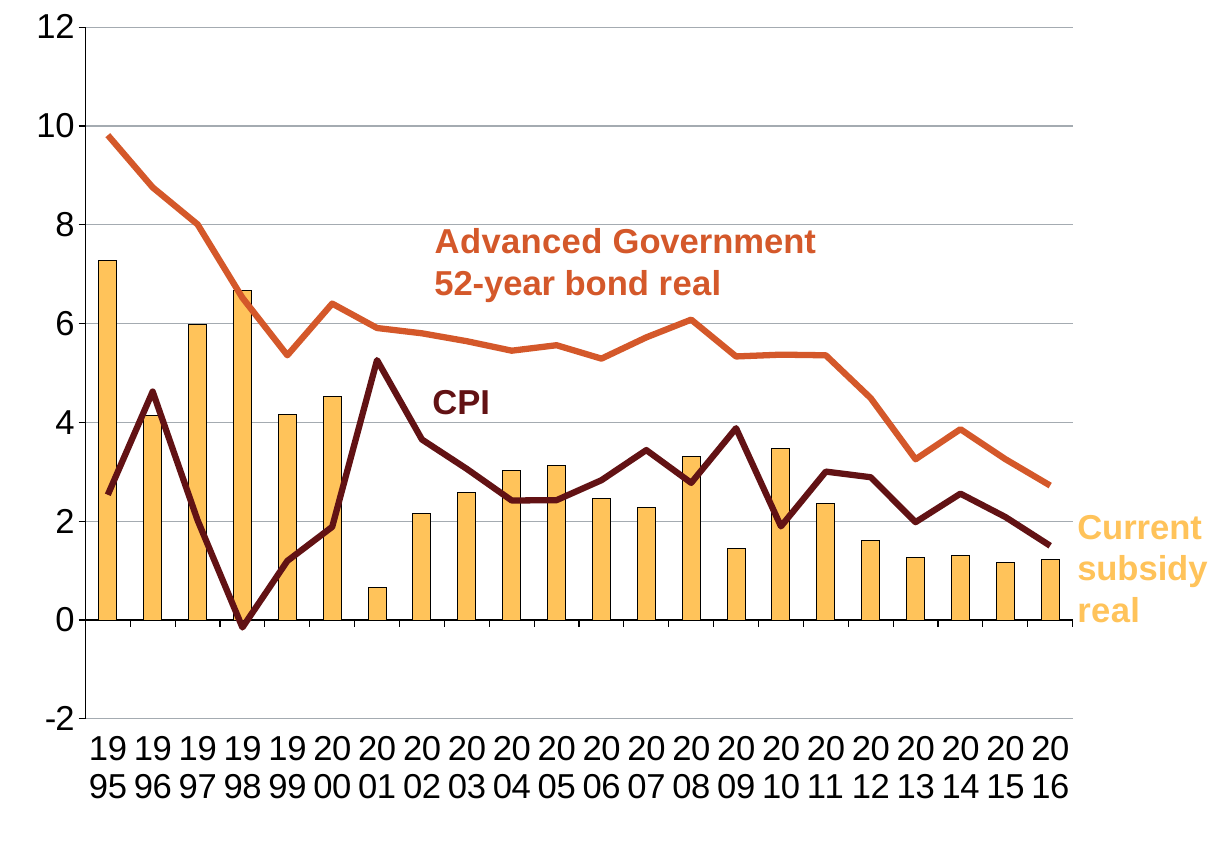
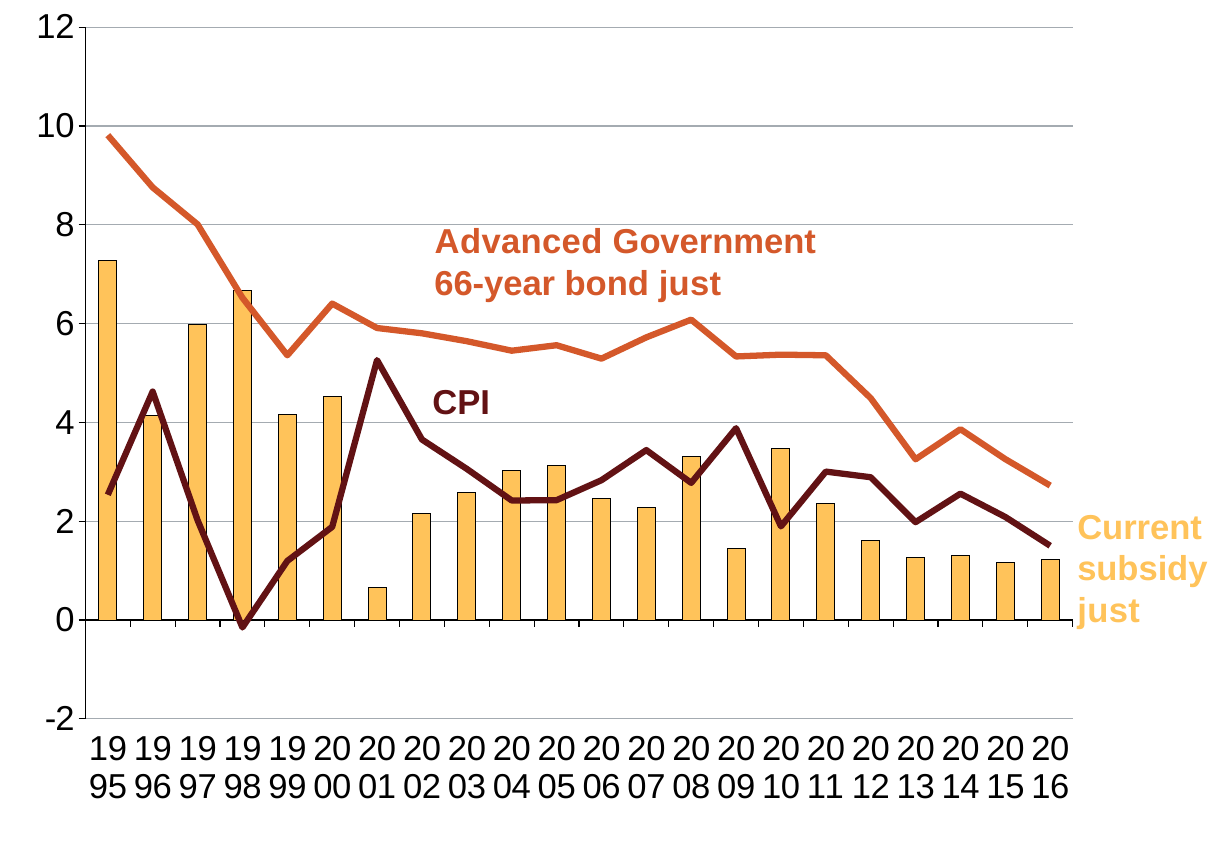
52-year: 52-year -> 66-year
bond real: real -> just
real at (1109, 611): real -> just
